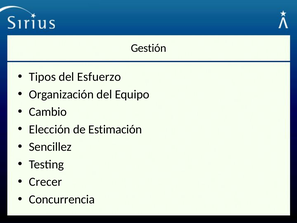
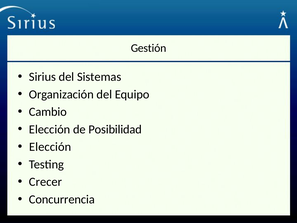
Tipos: Tipos -> Sirius
Esfuerzo: Esfuerzo -> Sistemas
Estimación: Estimación -> Posibilidad
Sencillez at (50, 147): Sencillez -> Elección
